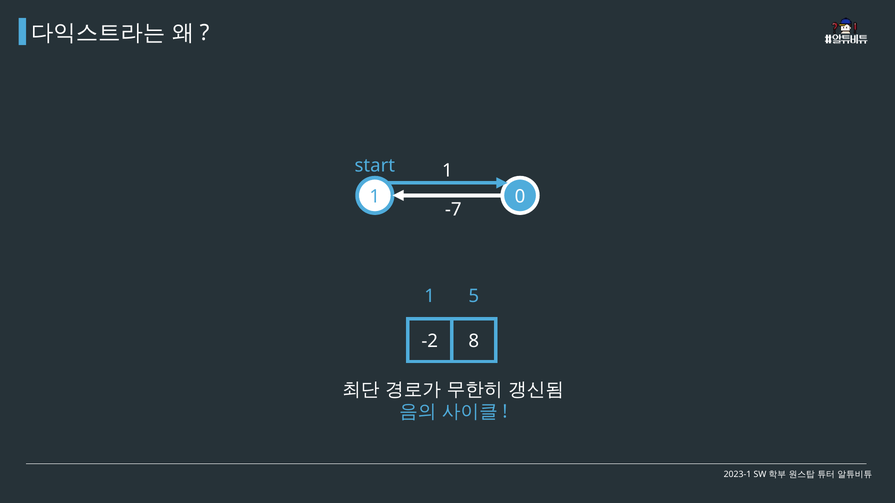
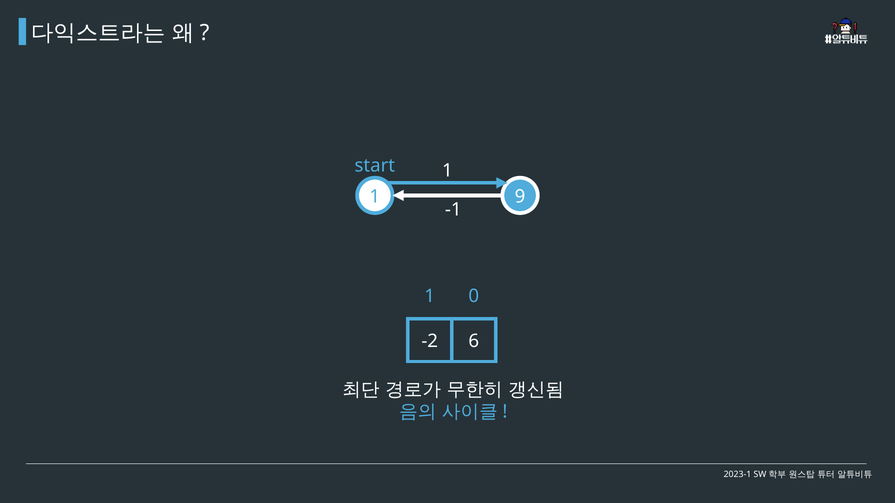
0: 0 -> 9
-7: -7 -> -1
5: 5 -> 0
8: 8 -> 6
